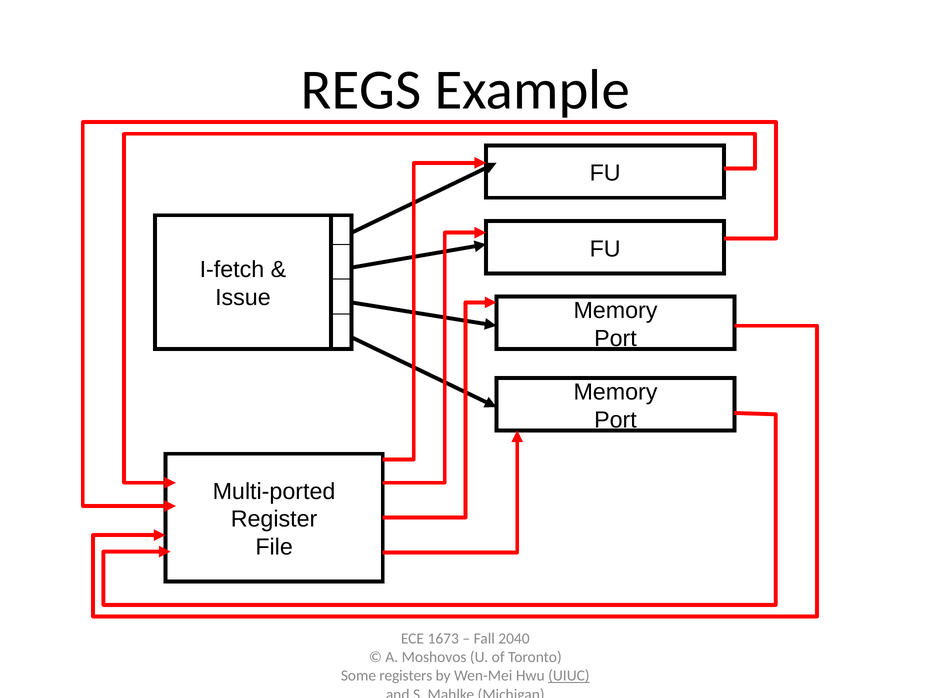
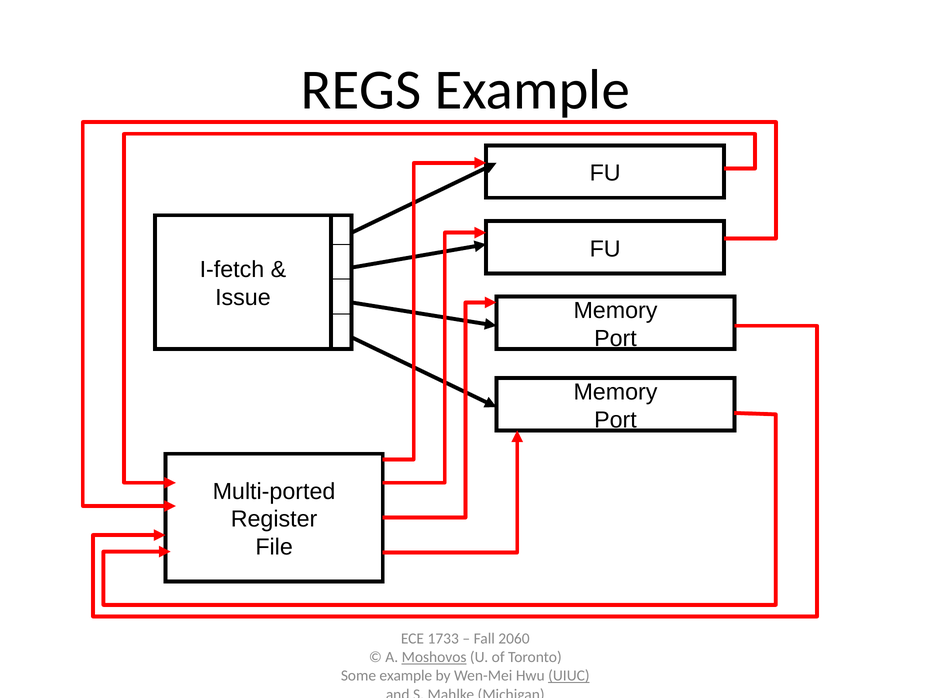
1673: 1673 -> 1733
2040: 2040 -> 2060
Moshovos underline: none -> present
Some registers: registers -> example
